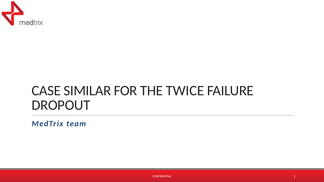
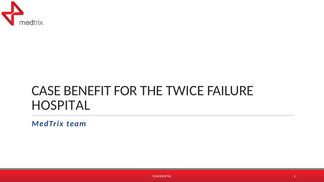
SIMILAR: SIMILAR -> BENEFIT
DROPOUT: DROPOUT -> HOSPITAL
